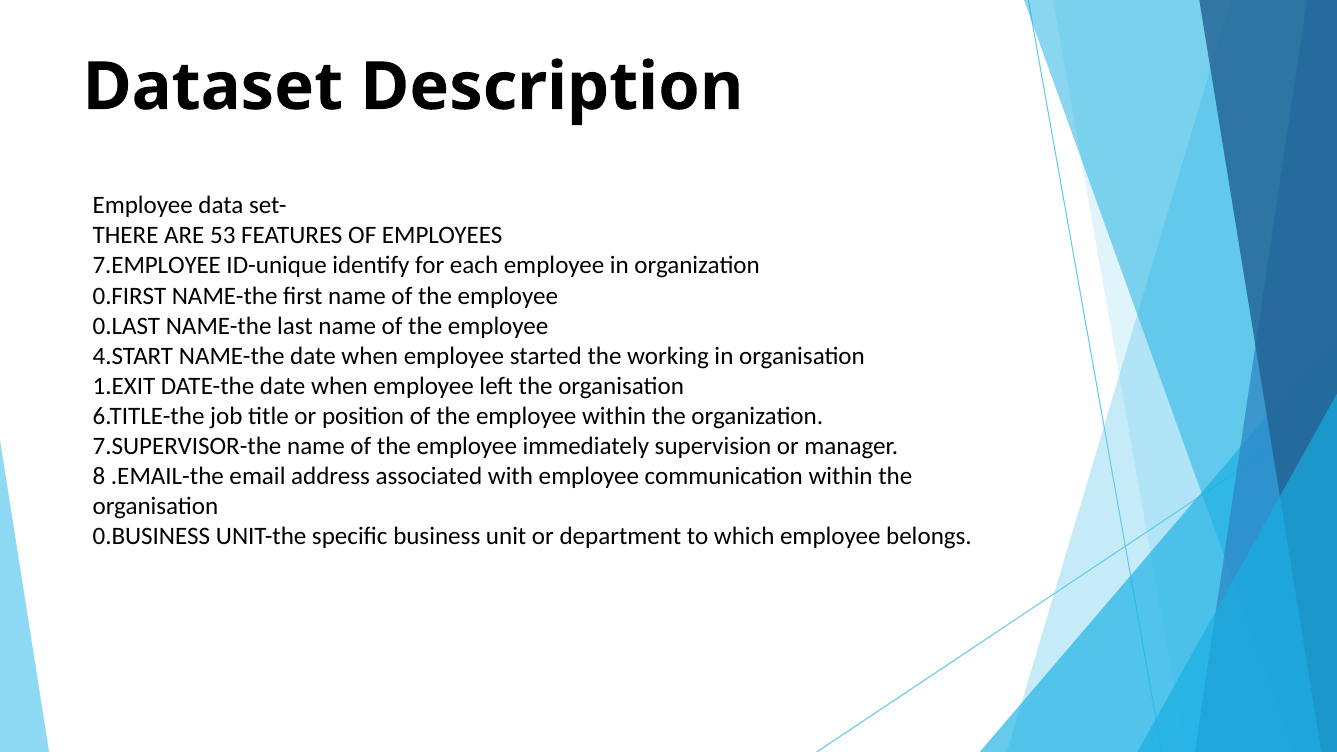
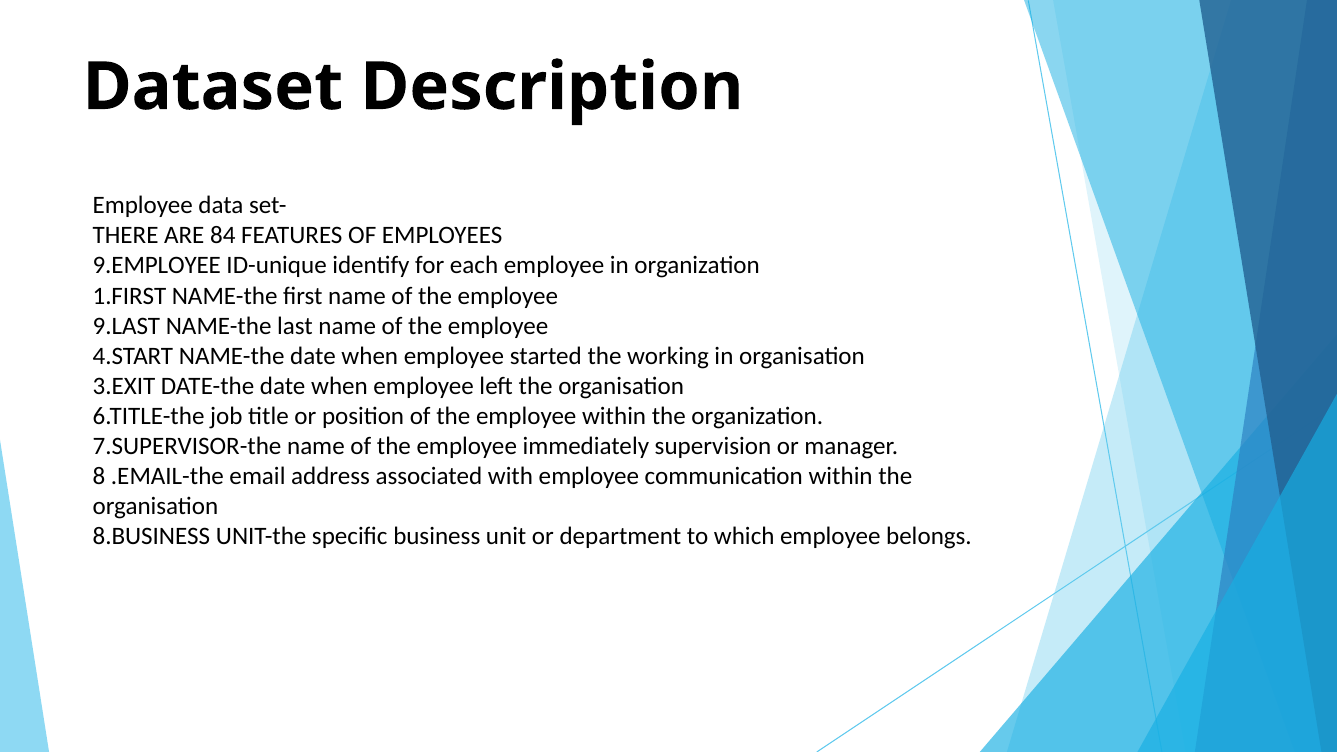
53: 53 -> 84
7.EMPLOYEE: 7.EMPLOYEE -> 9.EMPLOYEE
0.FIRST: 0.FIRST -> 1.FIRST
0.LAST: 0.LAST -> 9.LAST
1.EXIT: 1.EXIT -> 3.EXIT
0.BUSINESS: 0.BUSINESS -> 8.BUSINESS
